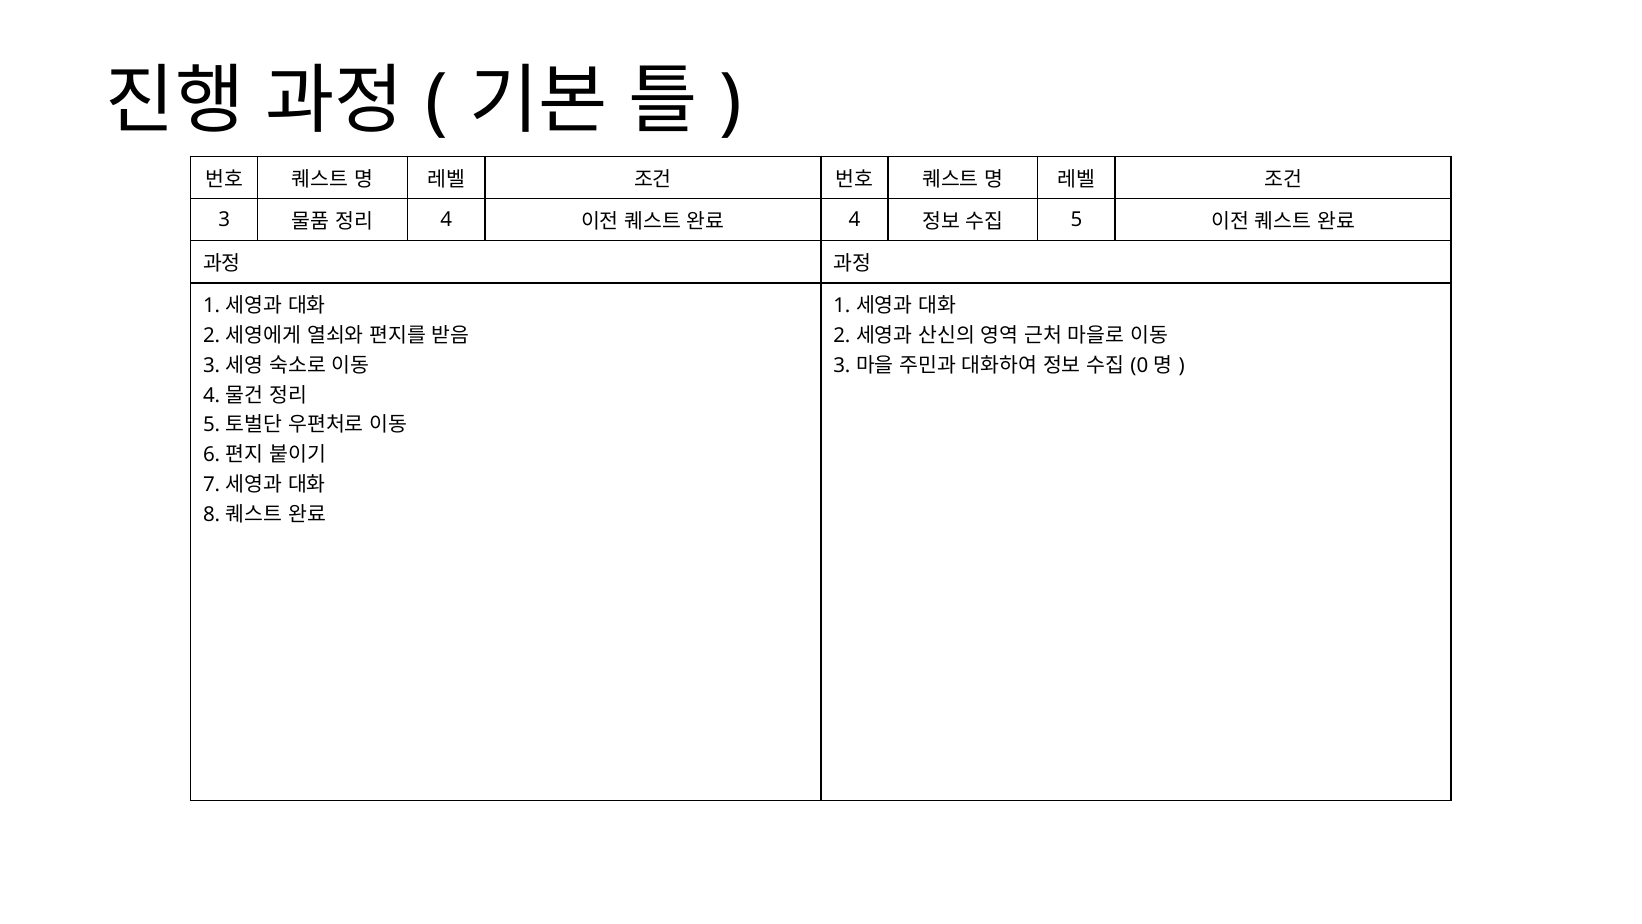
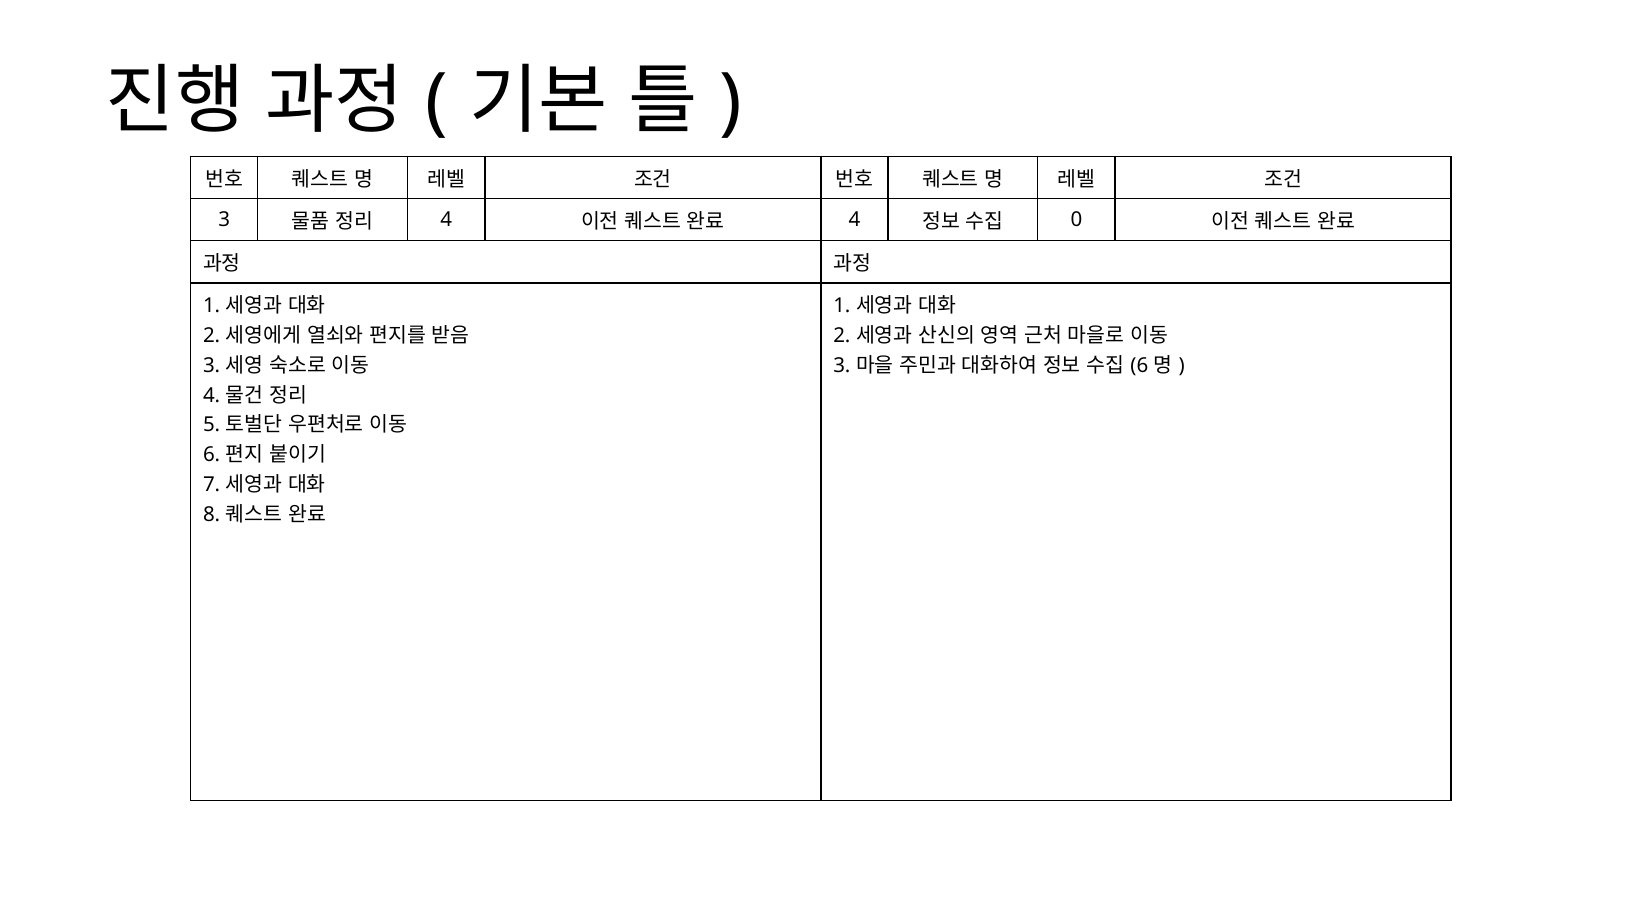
5 at (1076, 220): 5 -> 0
0 at (1139, 365): 0 -> 6
